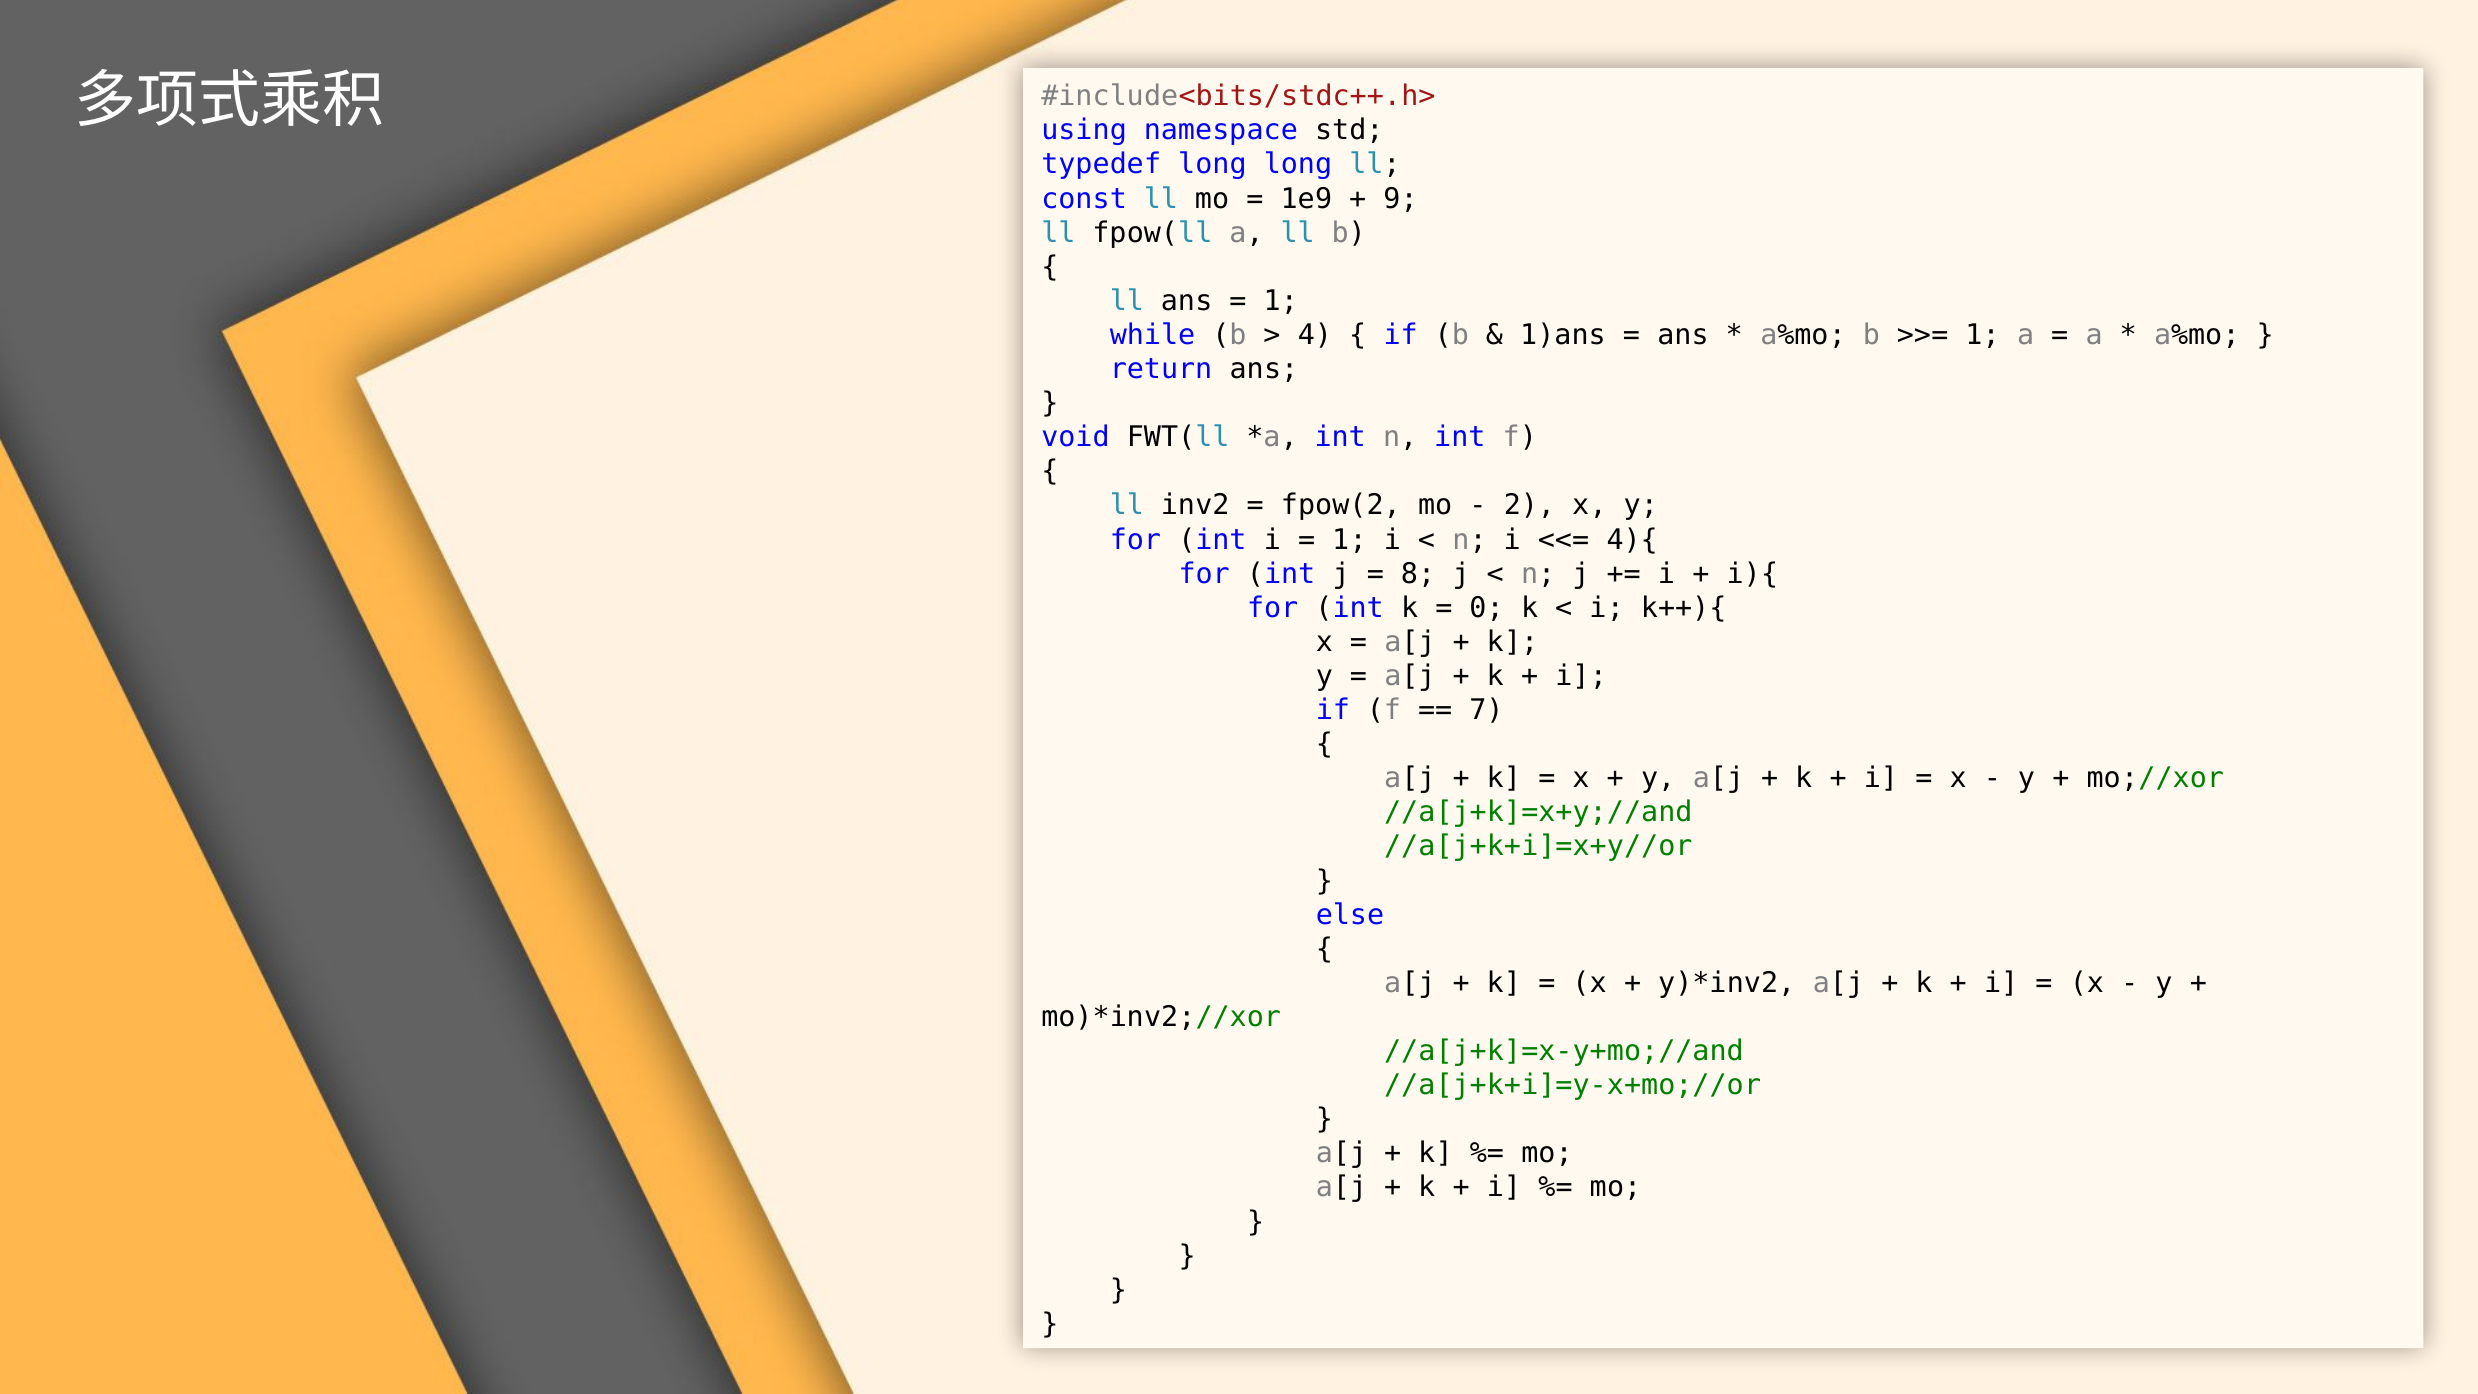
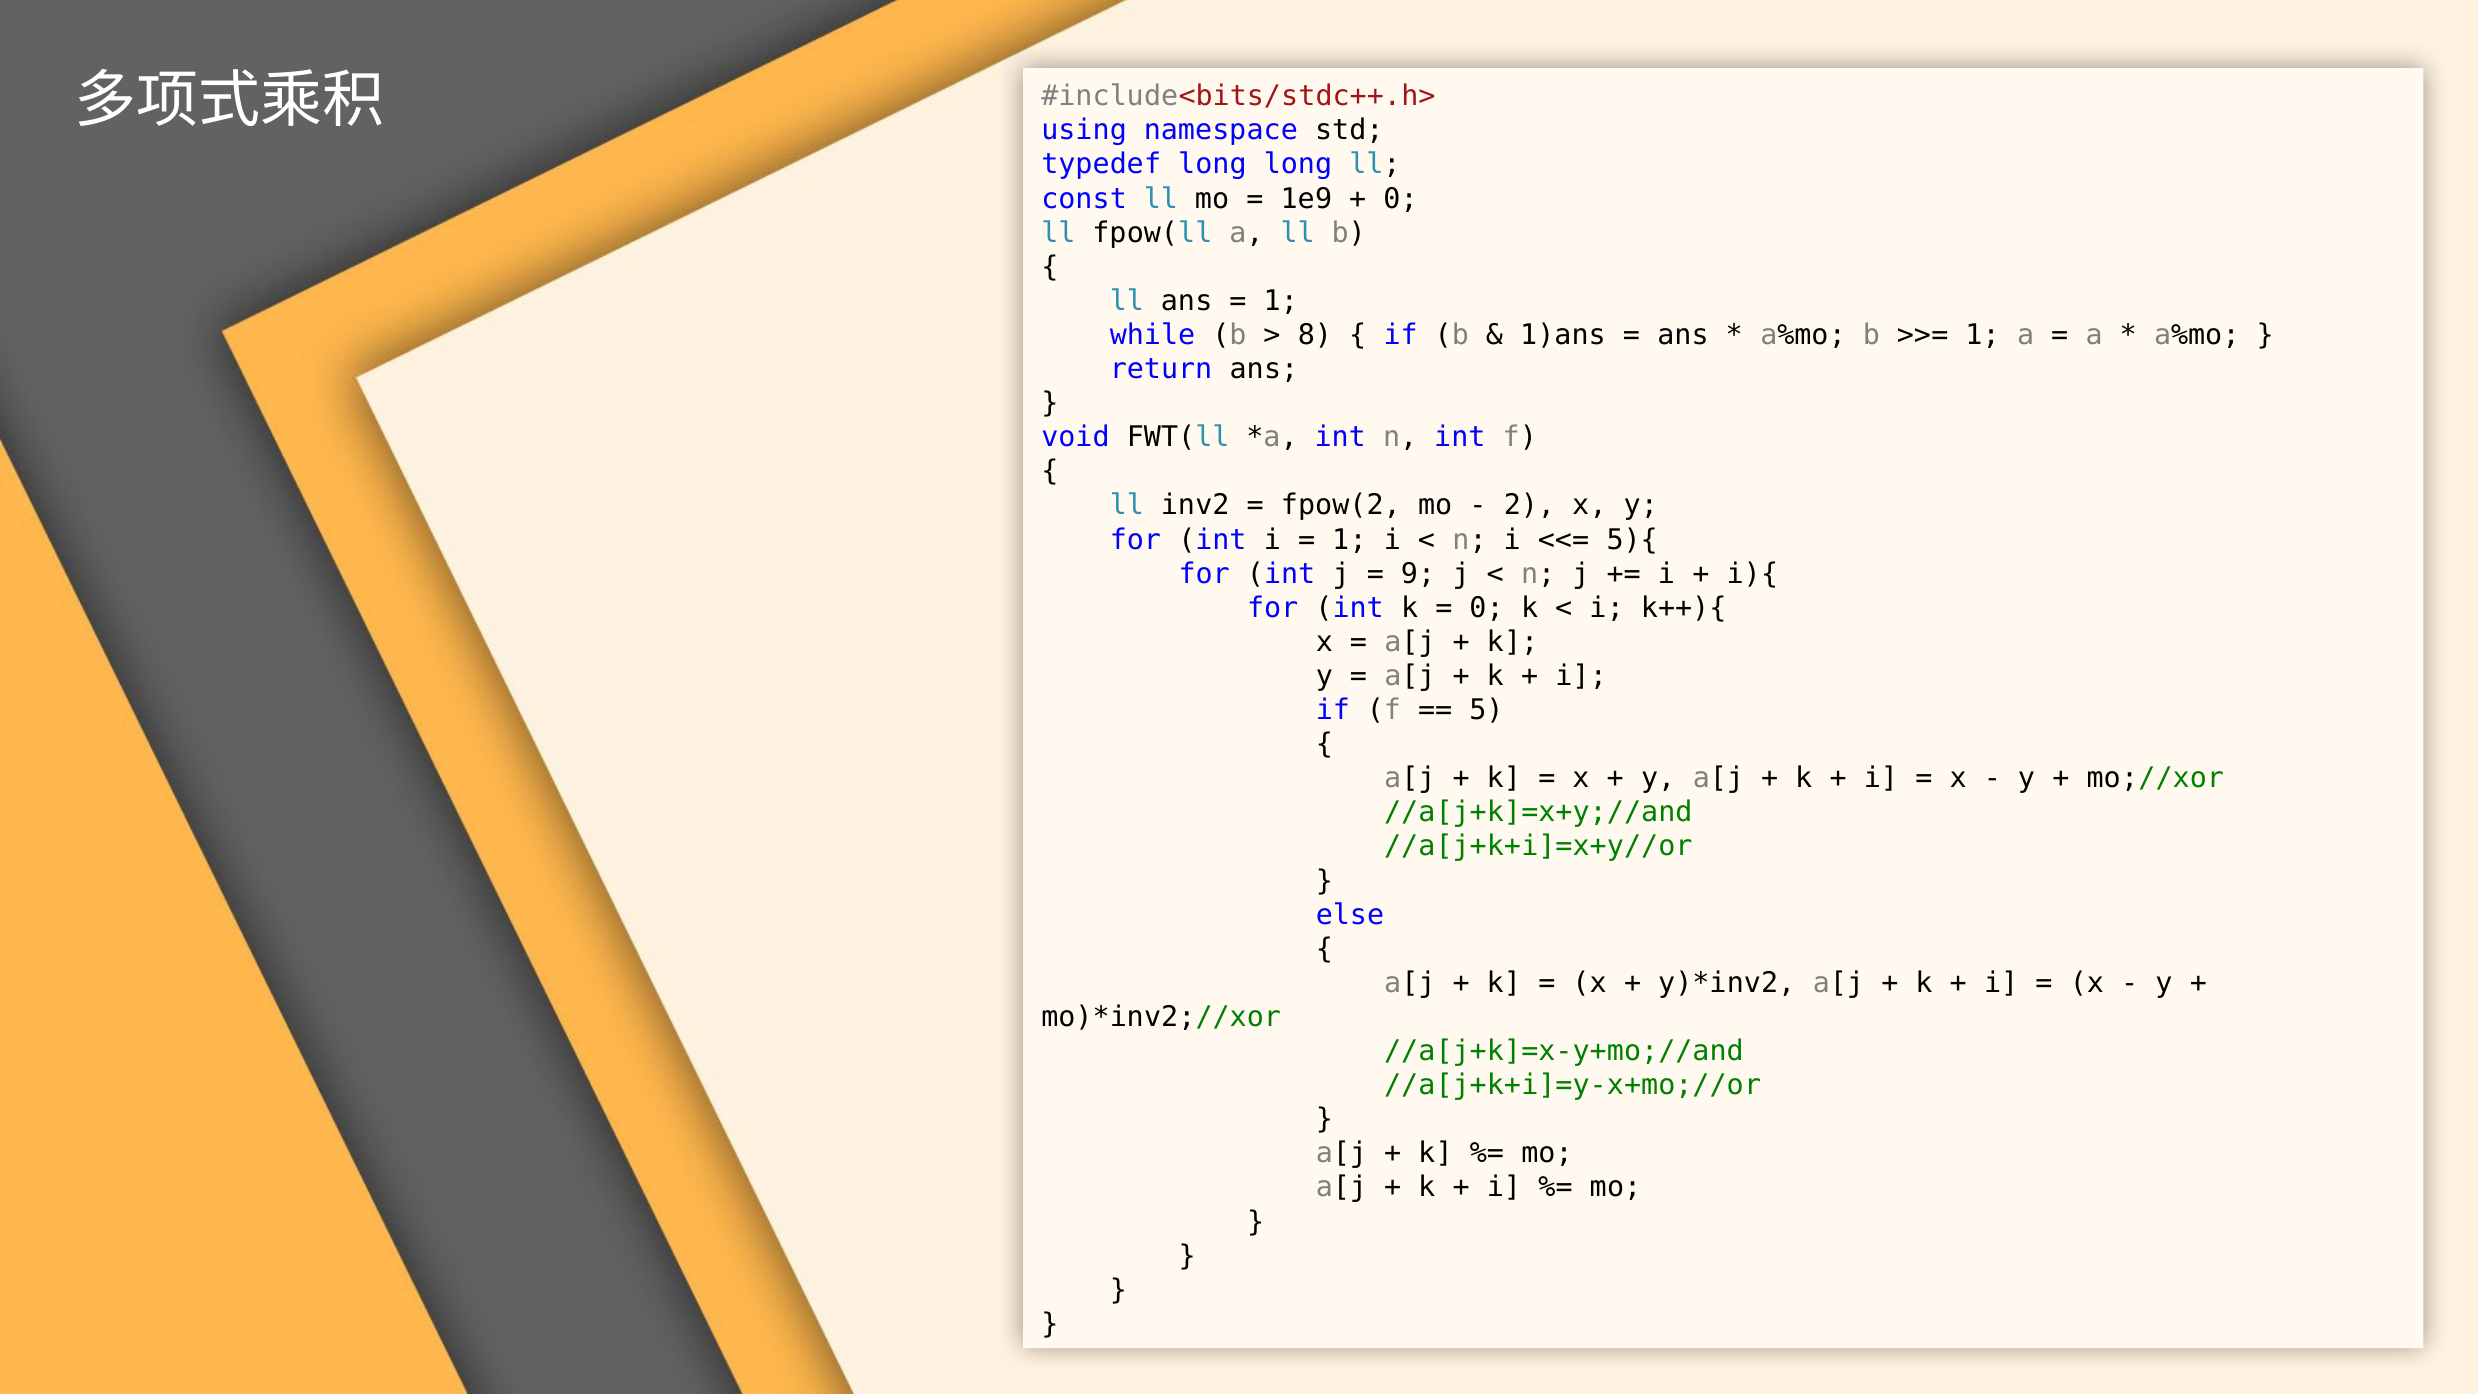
9 at (1401, 199): 9 -> 0
4: 4 -> 8
4){: 4){ -> 5){
8: 8 -> 9
7: 7 -> 5
